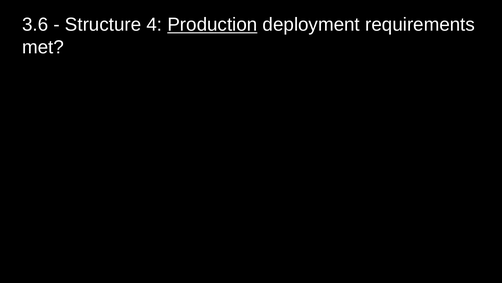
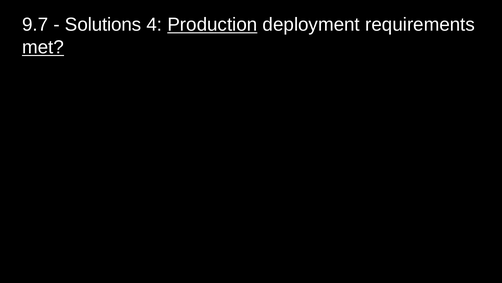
3.6: 3.6 -> 9.7
Structure: Structure -> Solutions
met underline: none -> present
